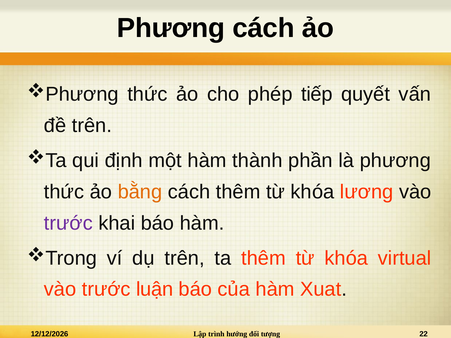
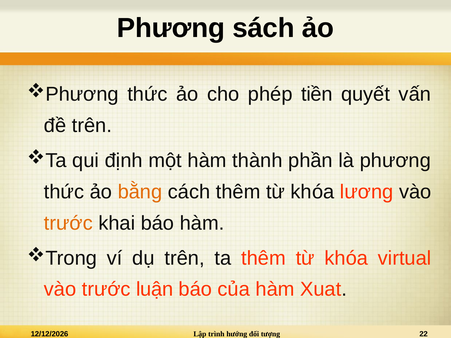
Phương cách: cách -> sách
tiếp: tiếp -> tiền
trước at (68, 223) colour: purple -> orange
